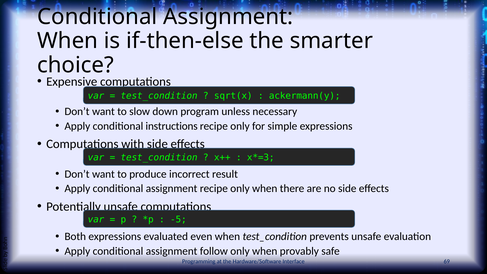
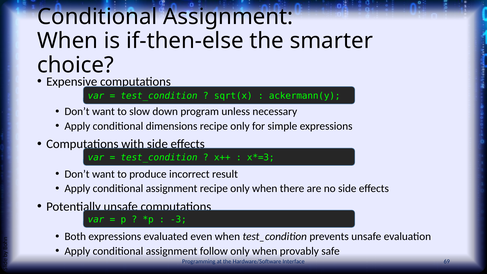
instructions: instructions -> dimensions
-5: -5 -> -3
